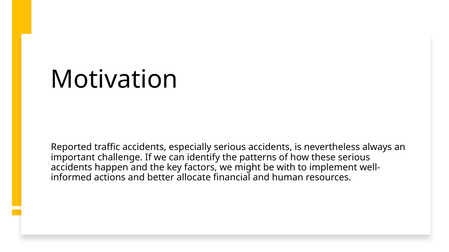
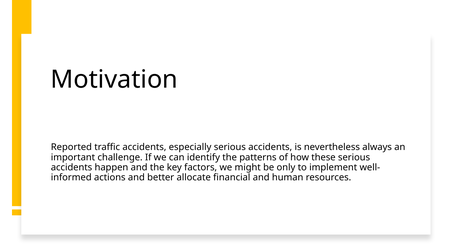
with: with -> only
